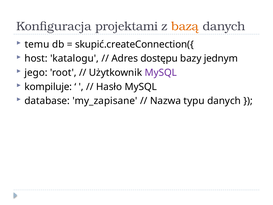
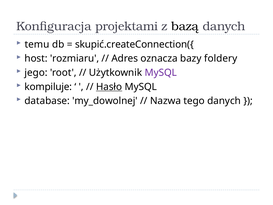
bazą colour: orange -> black
katalogu: katalogu -> rozmiaru
dostępu: dostępu -> oznacza
jednym: jednym -> foldery
Hasło underline: none -> present
my_zapisane: my_zapisane -> my_dowolnej
typu: typu -> tego
